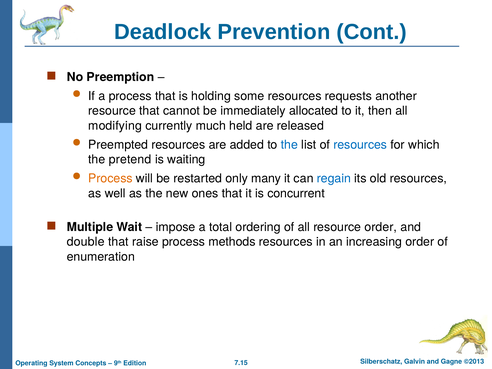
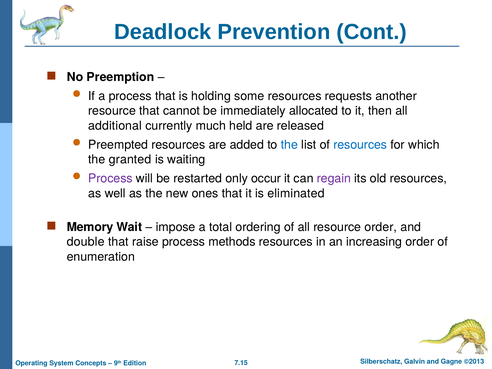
modifying: modifying -> additional
pretend: pretend -> granted
Process at (110, 179) colour: orange -> purple
many: many -> occur
regain colour: blue -> purple
concurrent: concurrent -> eliminated
Multiple: Multiple -> Memory
